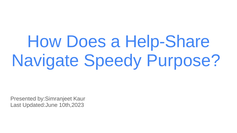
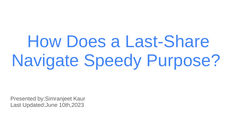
Help-Share: Help-Share -> Last-Share
